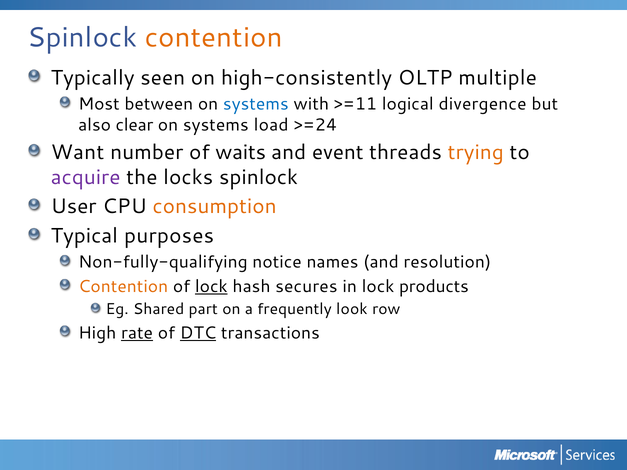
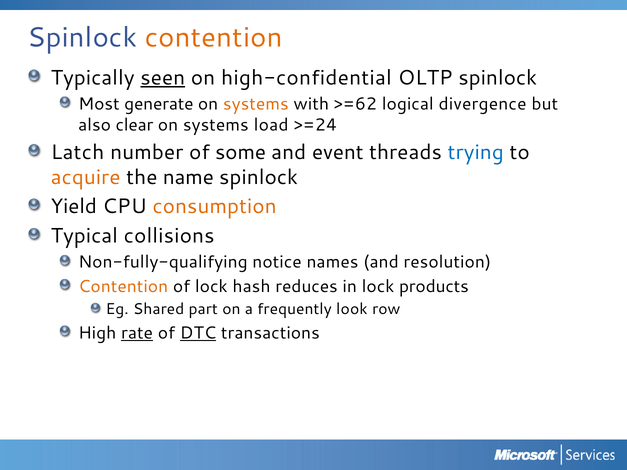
seen underline: none -> present
high-consistently: high-consistently -> high-confidential
OLTP multiple: multiple -> spinlock
between: between -> generate
systems at (256, 104) colour: blue -> orange
>=11: >=11 -> >=62
Want: Want -> Latch
waits: waits -> some
trying colour: orange -> blue
acquire colour: purple -> orange
locks: locks -> name
User: User -> Yield
purposes: purposes -> collisions
lock at (211, 287) underline: present -> none
secures: secures -> reduces
